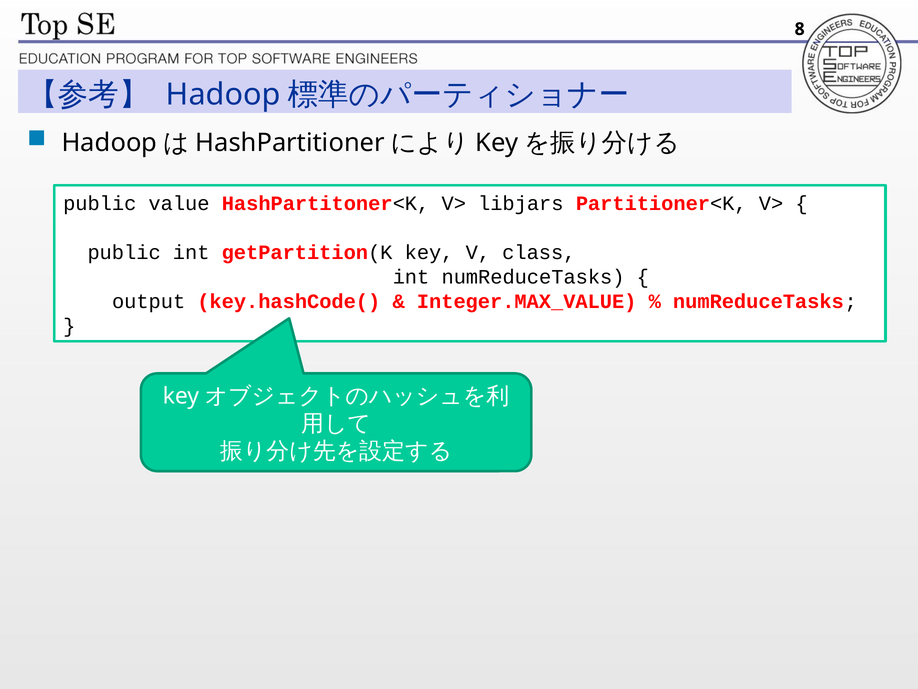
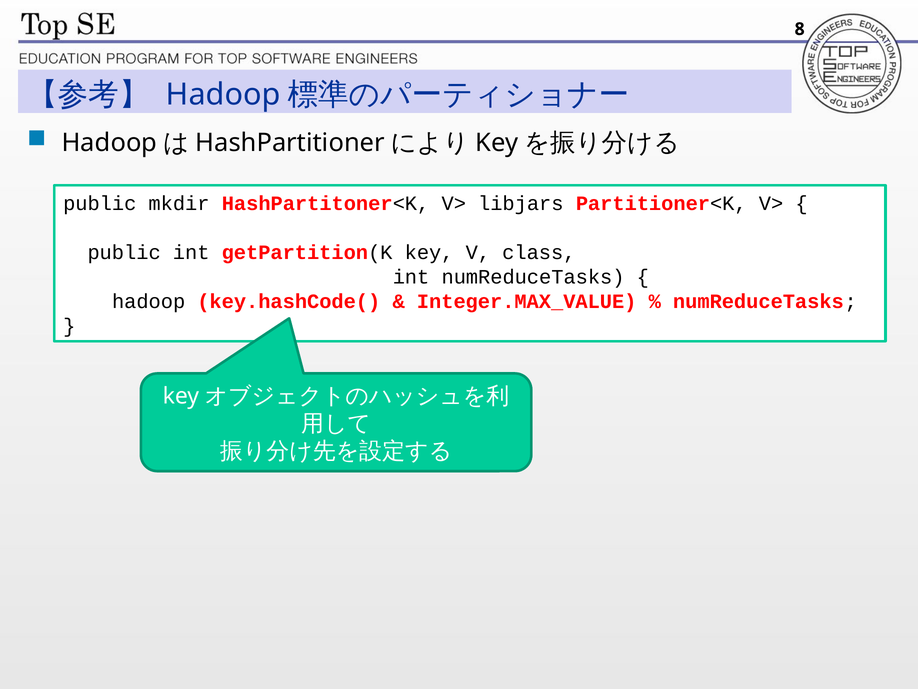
value: value -> mkdir
output at (149, 301): output -> hadoop
